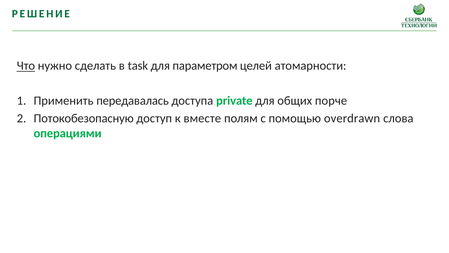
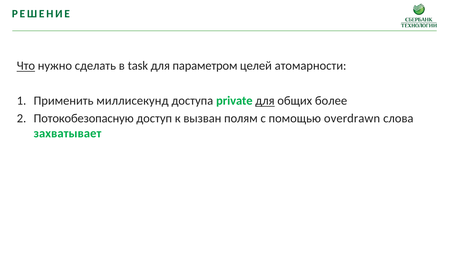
передавалась: передавалась -> миллисекунд
для at (265, 101) underline: none -> present
порче: порче -> более
вместе: вместе -> вызван
операциями: операциями -> захватывает
